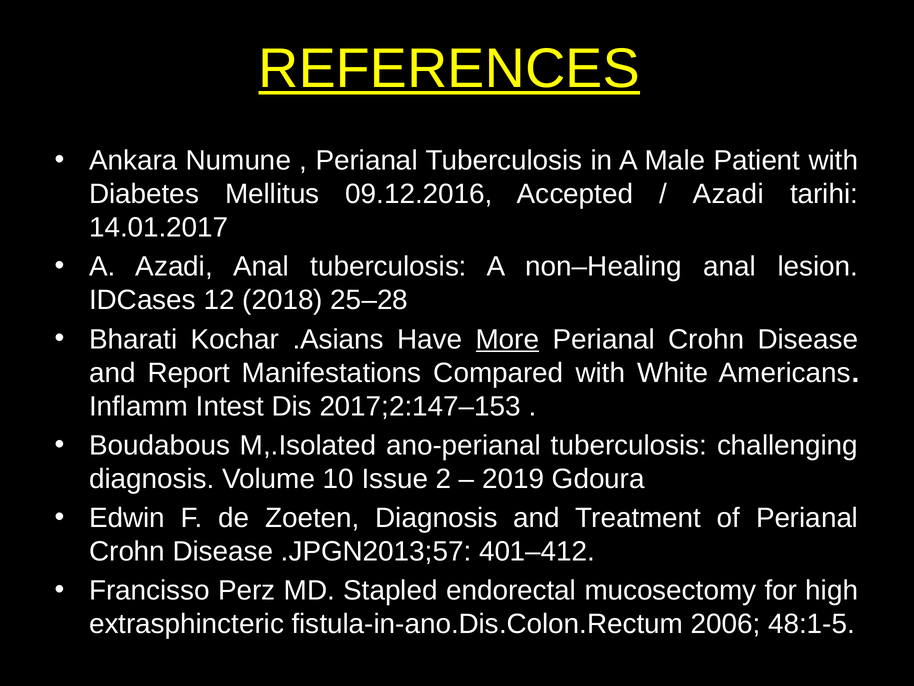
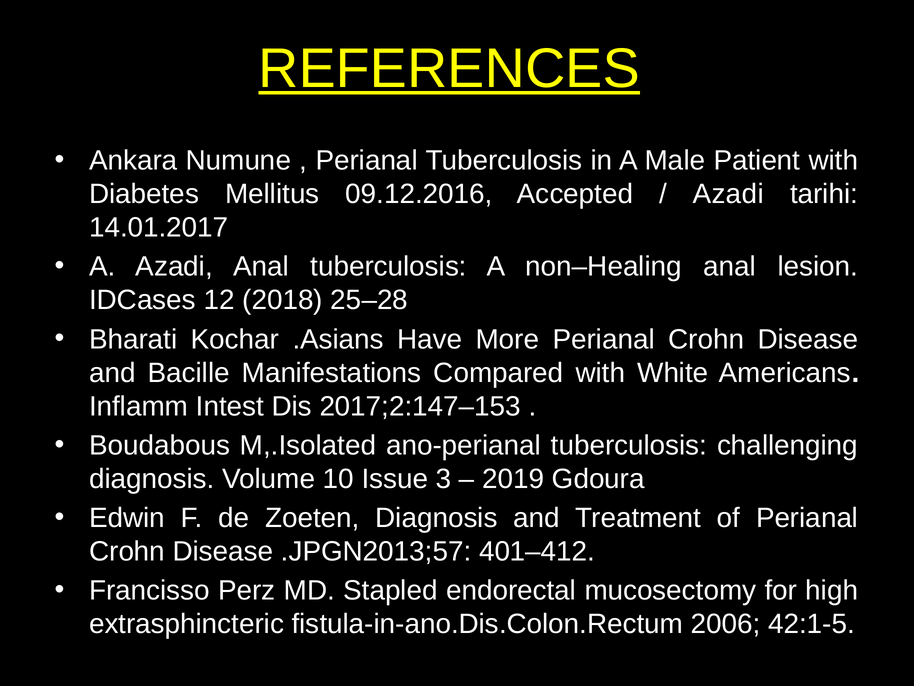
More underline: present -> none
Report: Report -> Bacille
2: 2 -> 3
48:1-5: 48:1-5 -> 42:1-5
